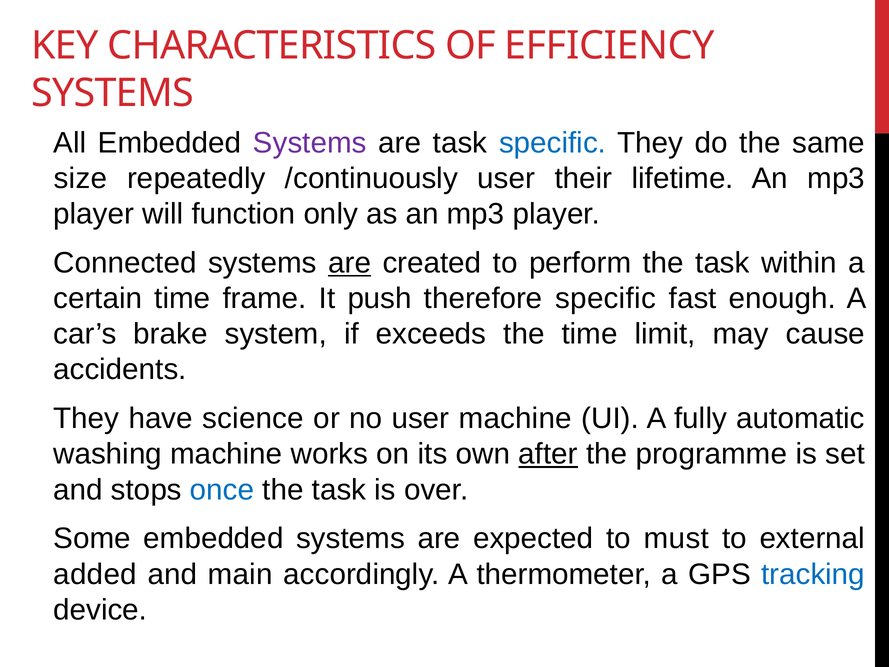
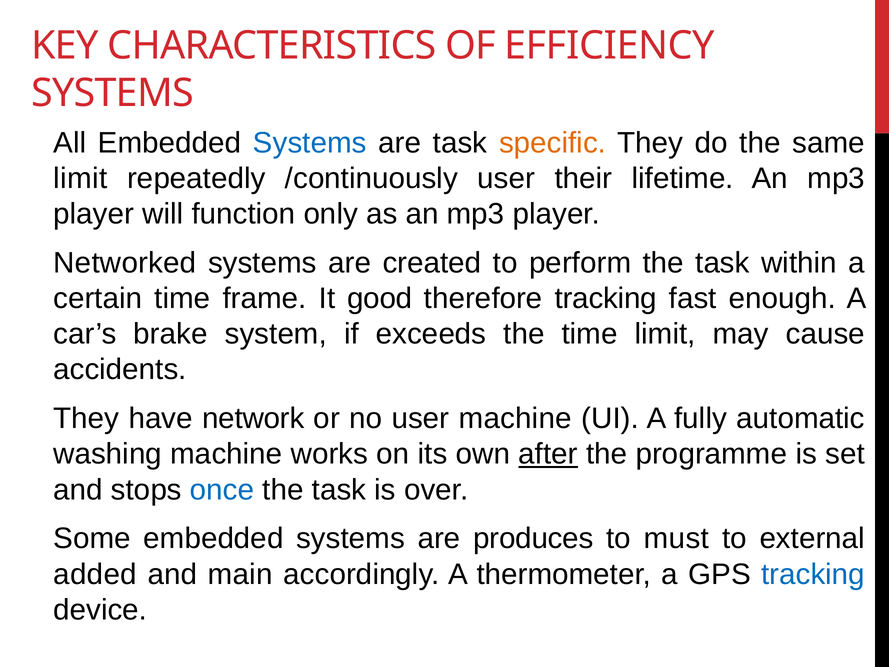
Systems at (310, 143) colour: purple -> blue
specific at (553, 143) colour: blue -> orange
size at (80, 178): size -> limit
Connected: Connected -> Networked
are at (350, 263) underline: present -> none
push: push -> good
therefore specific: specific -> tracking
science: science -> network
expected: expected -> produces
